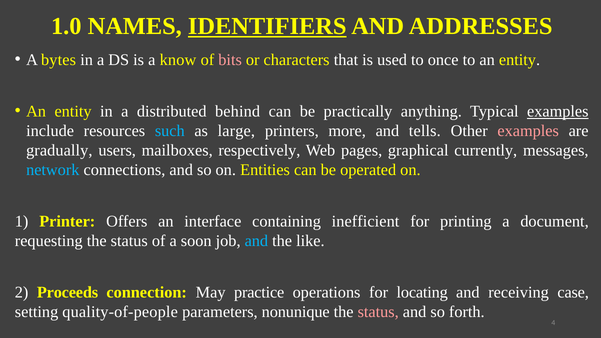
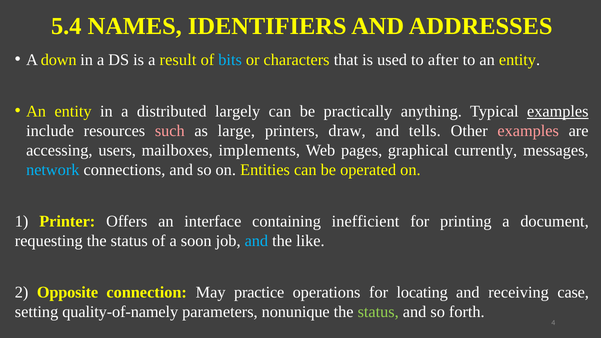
1.0: 1.0 -> 5.4
IDENTIFIERS underline: present -> none
bytes: bytes -> down
know: know -> result
bits colour: pink -> light blue
once: once -> after
behind: behind -> largely
such colour: light blue -> pink
more: more -> draw
gradually: gradually -> accessing
respectively: respectively -> implements
Proceeds: Proceeds -> Opposite
quality-of-people: quality-of-people -> quality-of-namely
status at (378, 312) colour: pink -> light green
